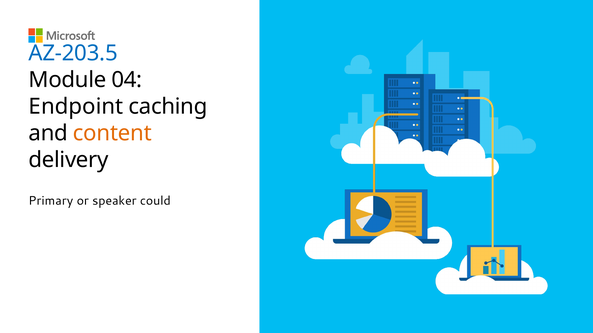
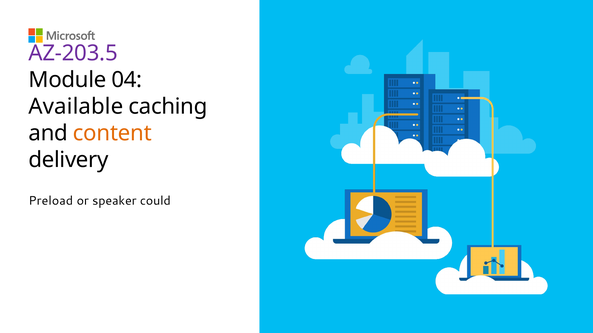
AZ-203.5 colour: blue -> purple
Endpoint: Endpoint -> Available
Primary: Primary -> Preload
